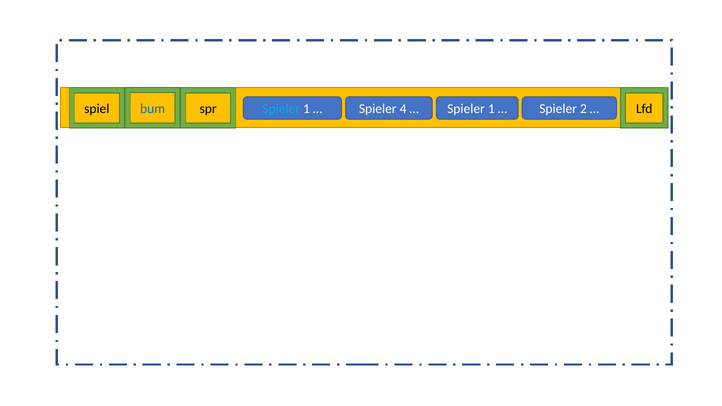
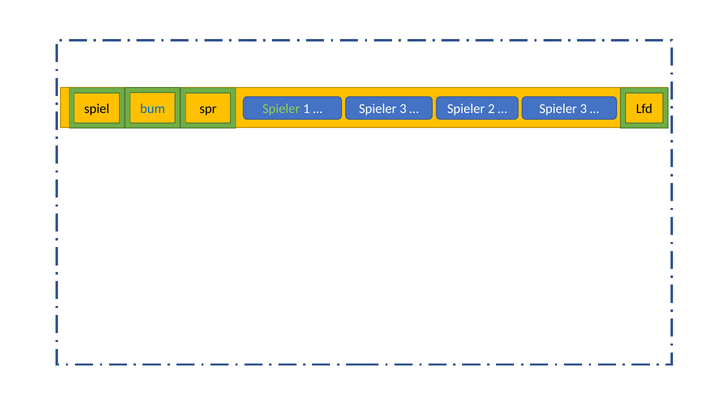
Spieler at (281, 109) colour: light blue -> light green
4 at (403, 109): 4 -> 3
1 at (491, 109): 1 -> 2
2 at (583, 109): 2 -> 3
